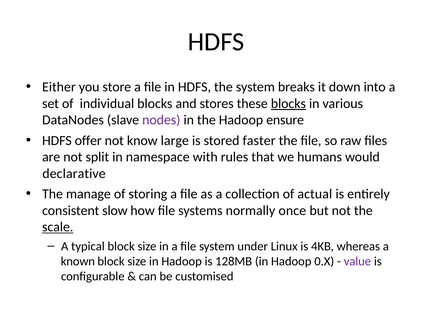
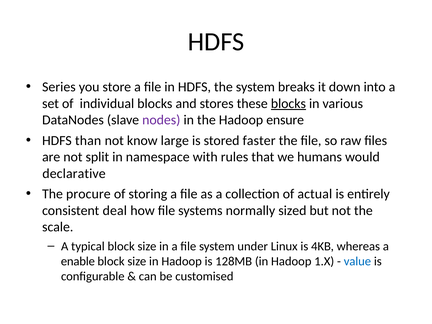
Either: Either -> Series
offer: offer -> than
manage: manage -> procure
slow: slow -> deal
once: once -> sized
scale underline: present -> none
known: known -> enable
0.X: 0.X -> 1.X
value colour: purple -> blue
